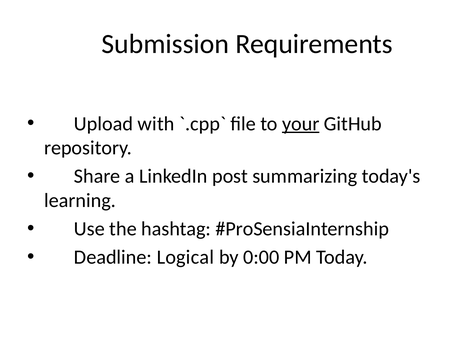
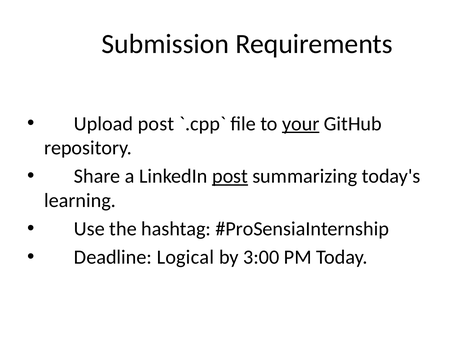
with at (156, 123): with -> post
post at (230, 176) underline: none -> present
0:00: 0:00 -> 3:00
